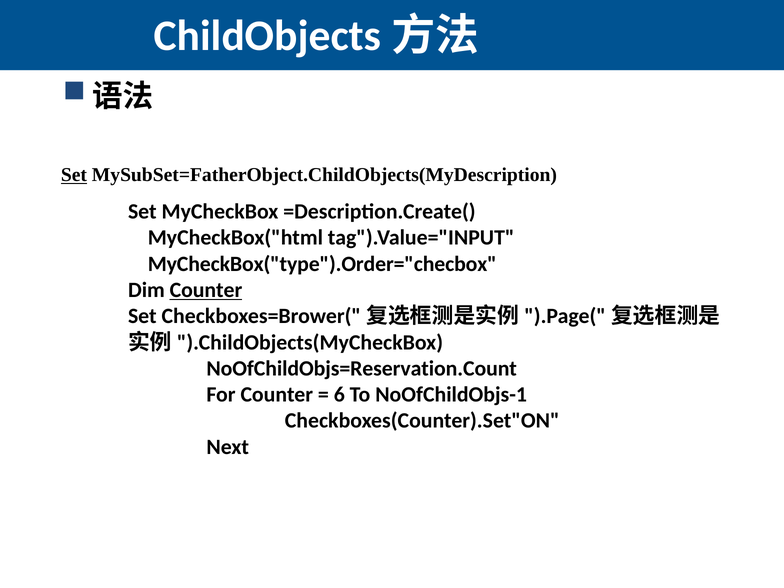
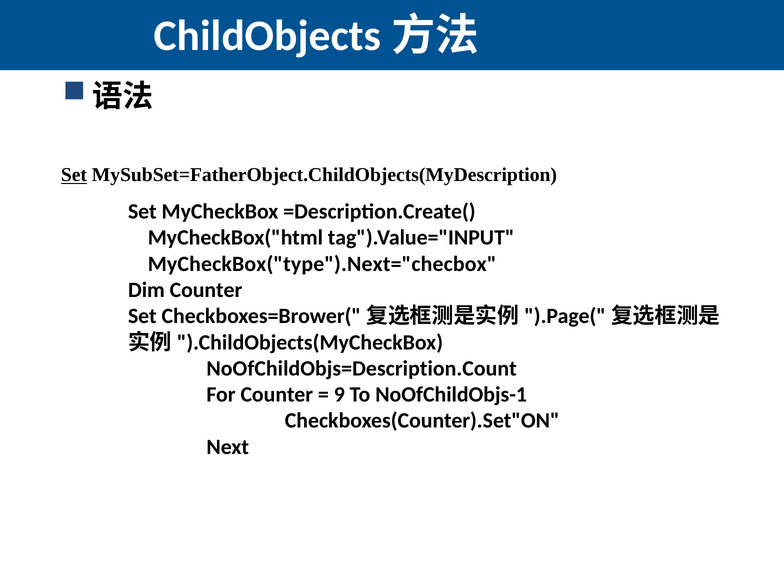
MyCheckBox("type").Order="checbox: MyCheckBox("type").Order="checbox -> MyCheckBox("type").Next="checbox
Counter at (206, 290) underline: present -> none
NoOfChildObjs=Reservation.Count: NoOfChildObjs=Reservation.Count -> NoOfChildObjs=Description.Count
6: 6 -> 9
